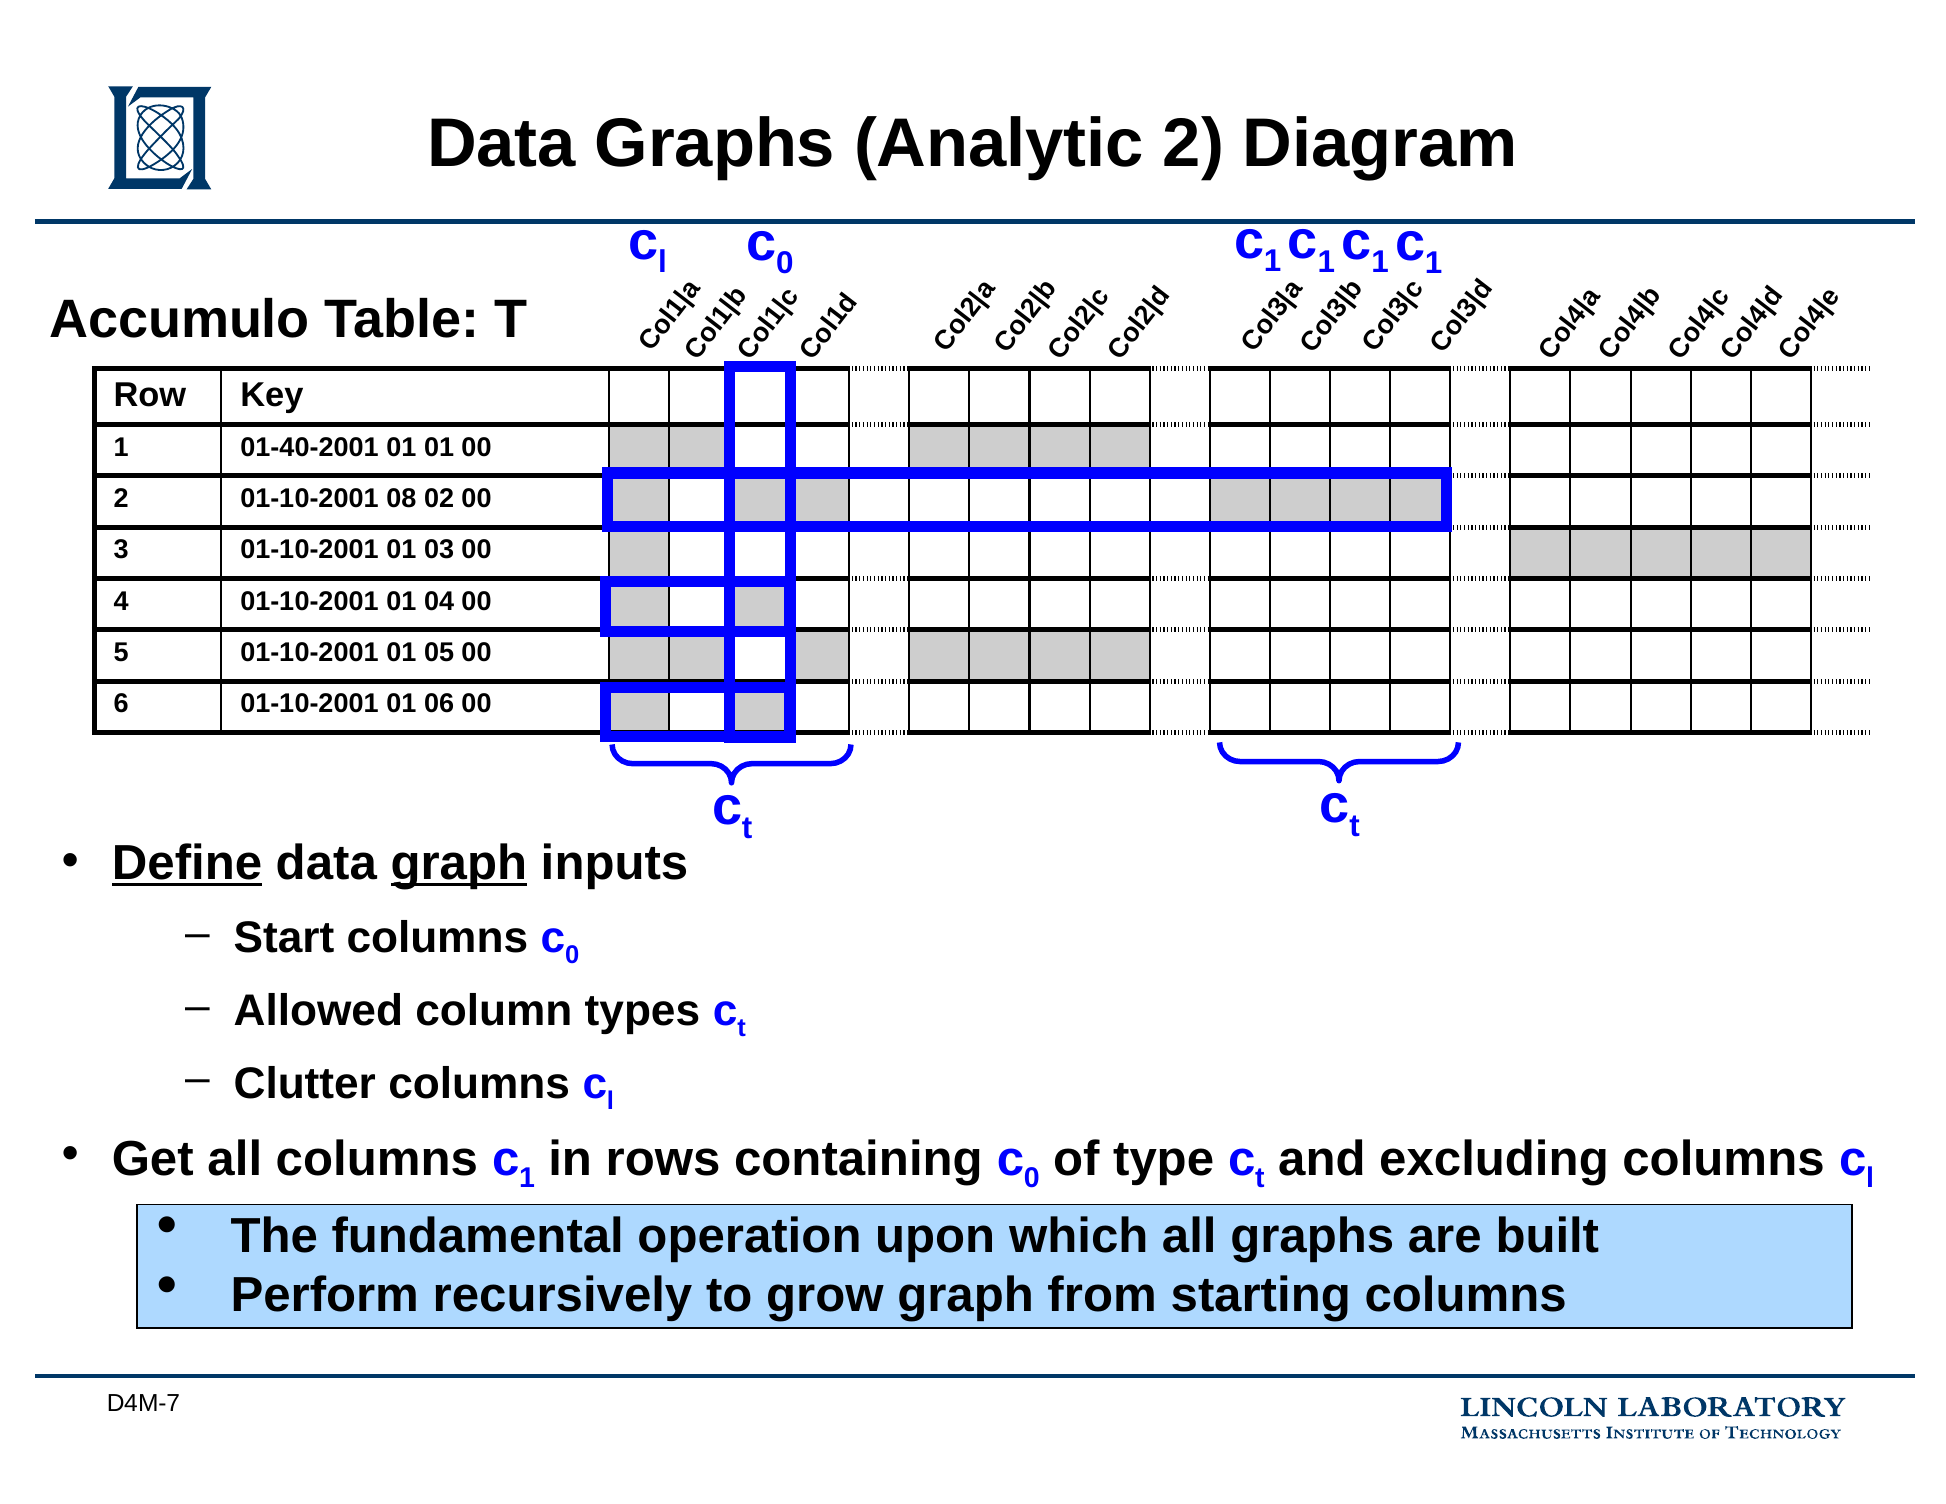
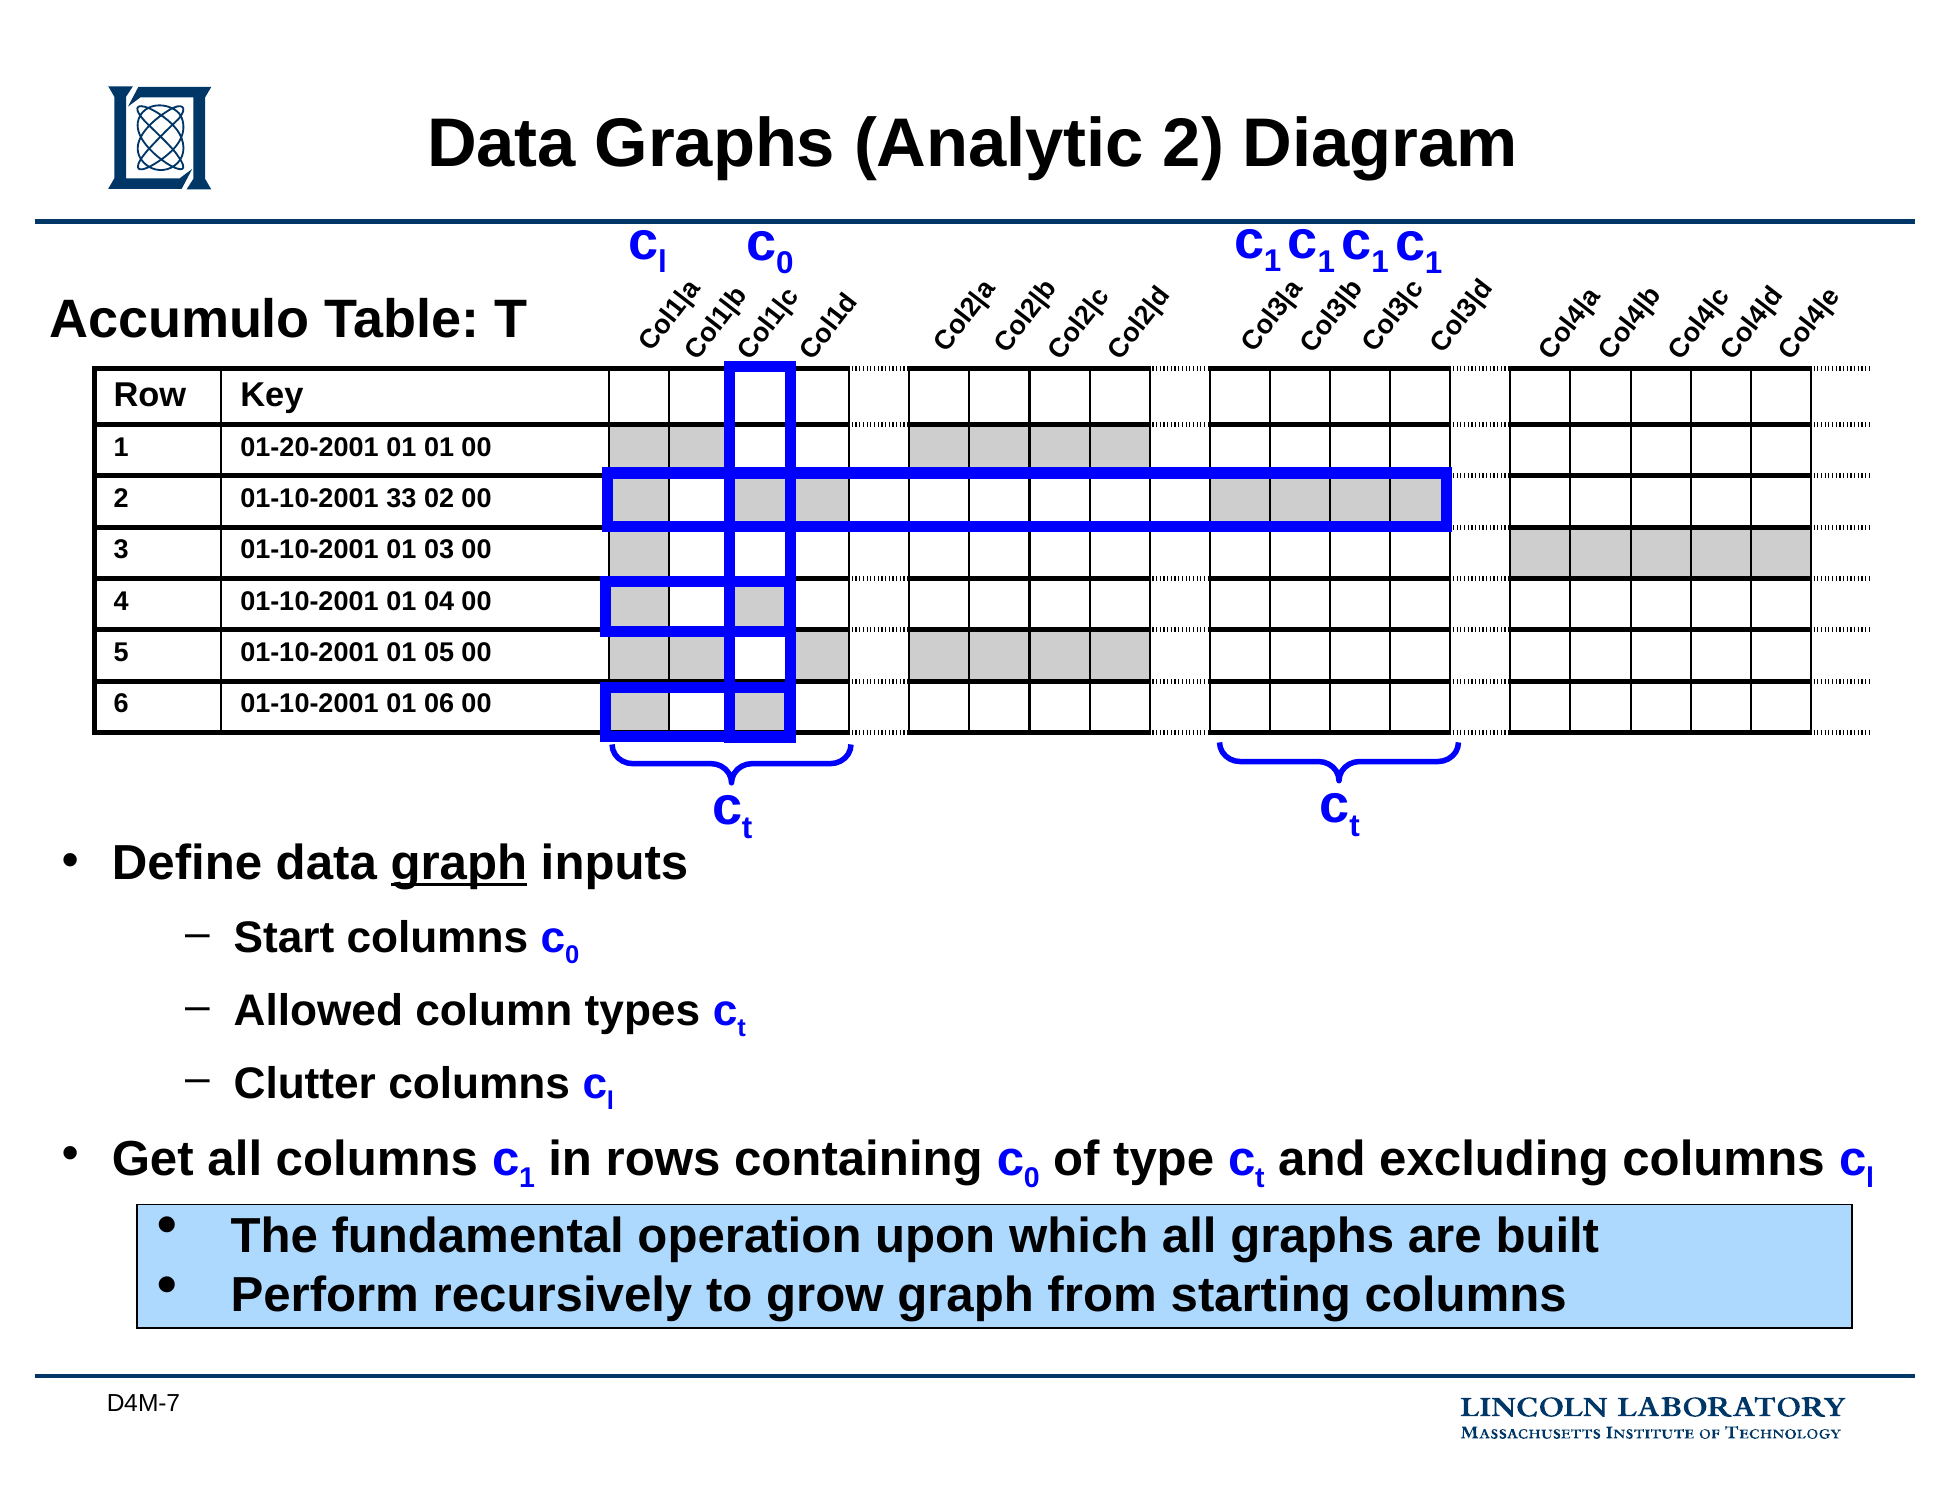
01-40-2001: 01-40-2001 -> 01-20-2001
08: 08 -> 33
Define underline: present -> none
